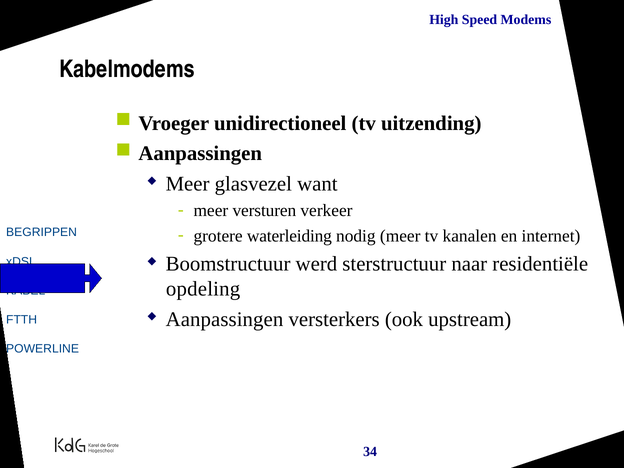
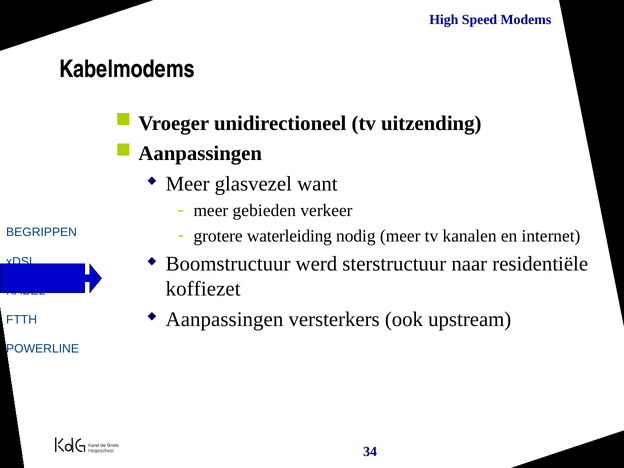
versturen: versturen -> gebieden
opdeling: opdeling -> koffiezet
